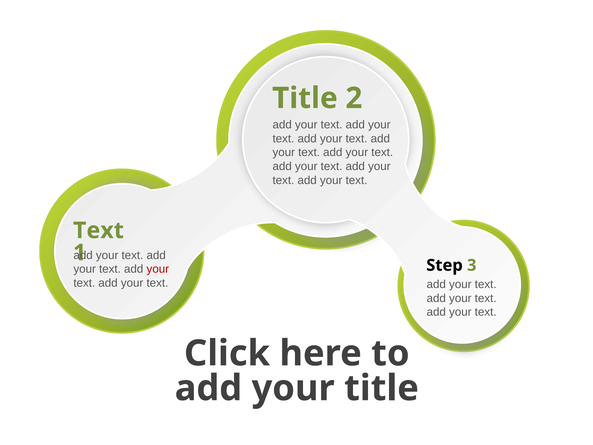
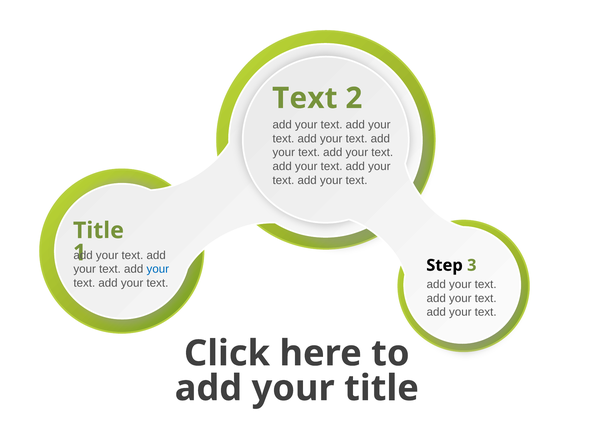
Title at (305, 98): Title -> Text
Text at (98, 230): Text -> Title
your at (158, 269) colour: red -> blue
